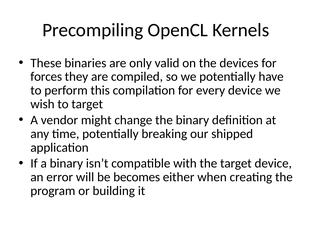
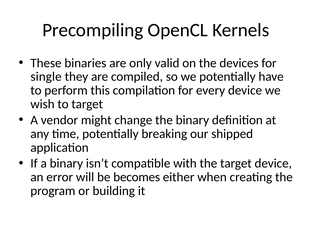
forces: forces -> single
